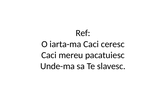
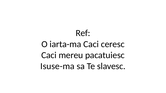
Unde-ma: Unde-ma -> Isuse-ma
